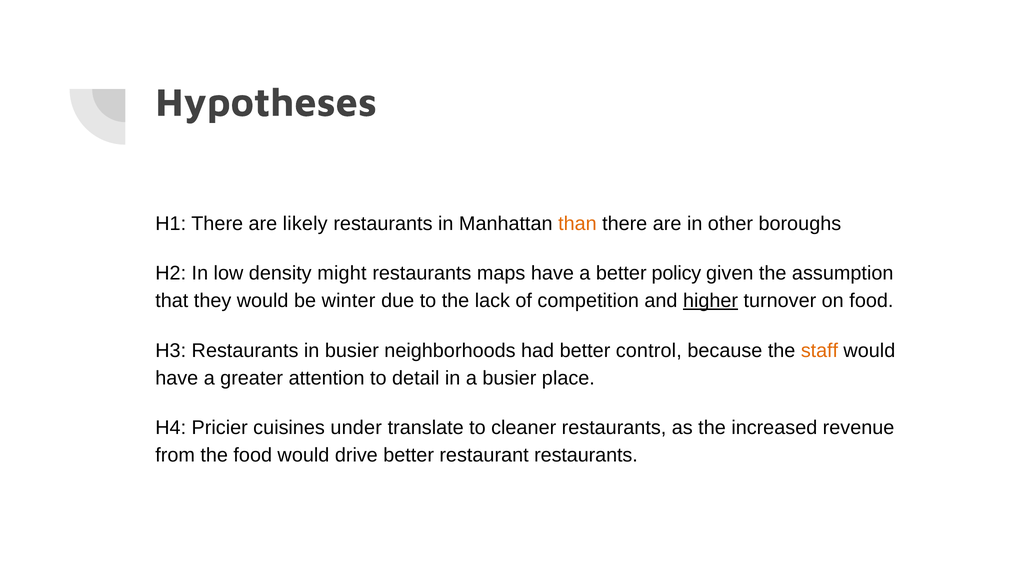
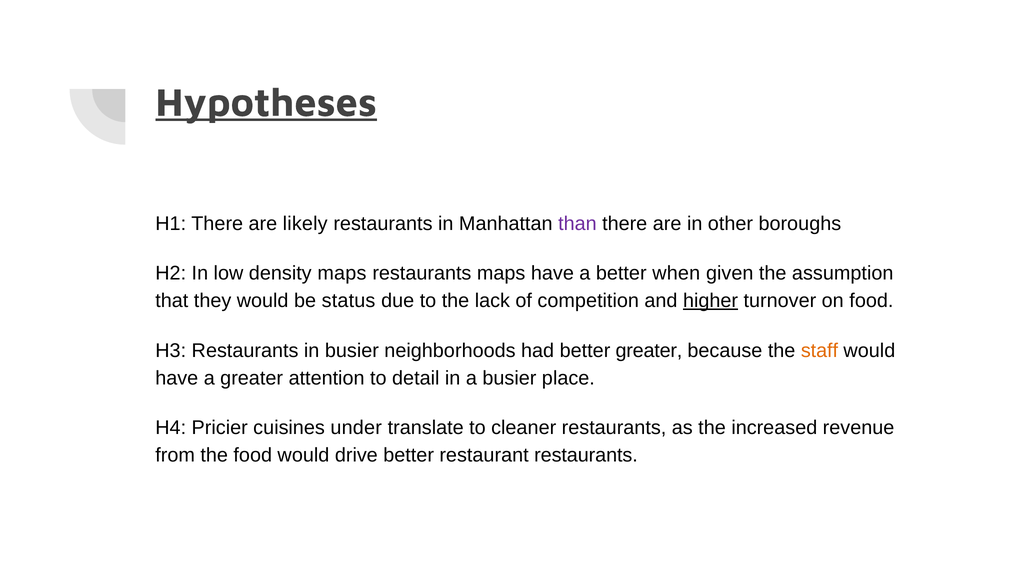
Hypotheses underline: none -> present
than colour: orange -> purple
density might: might -> maps
policy: policy -> when
winter: winter -> status
better control: control -> greater
